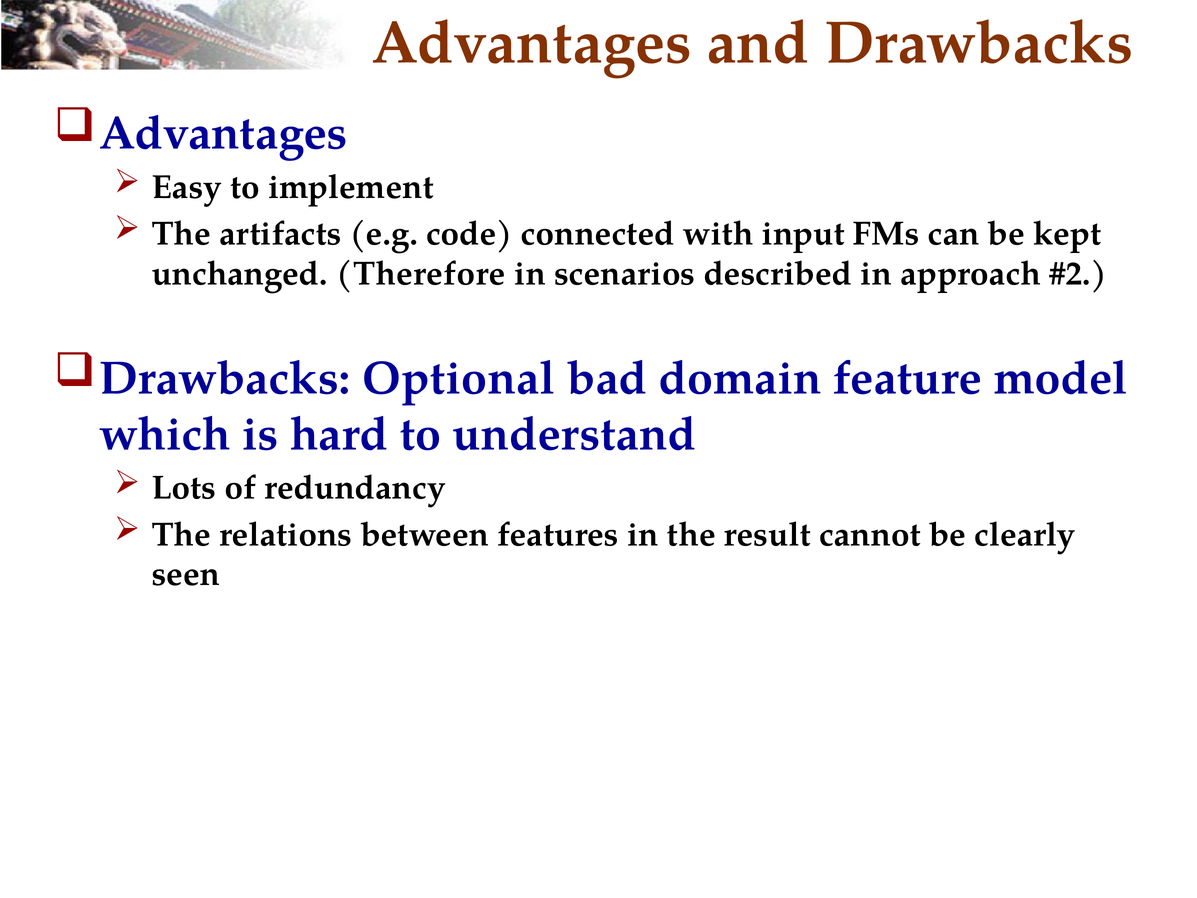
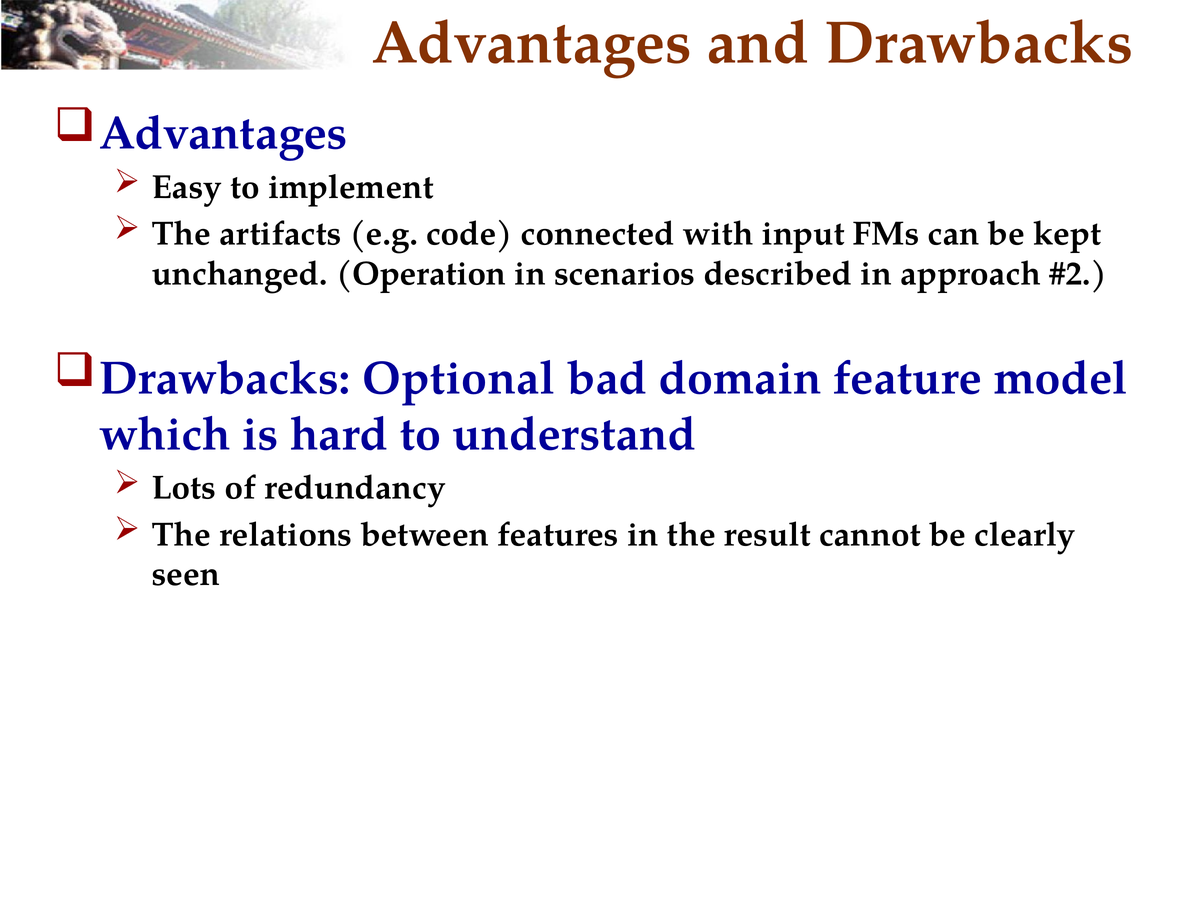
Therefore: Therefore -> Operation
